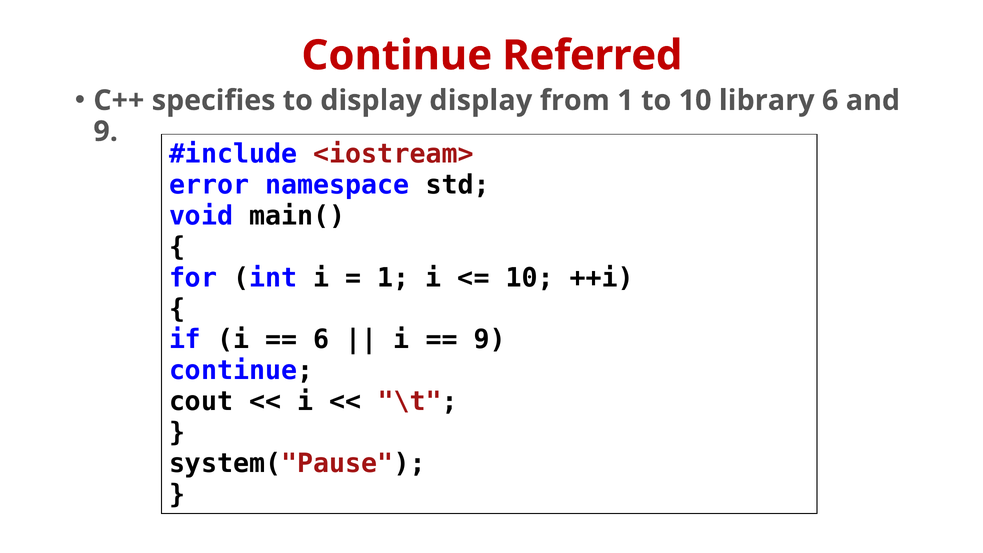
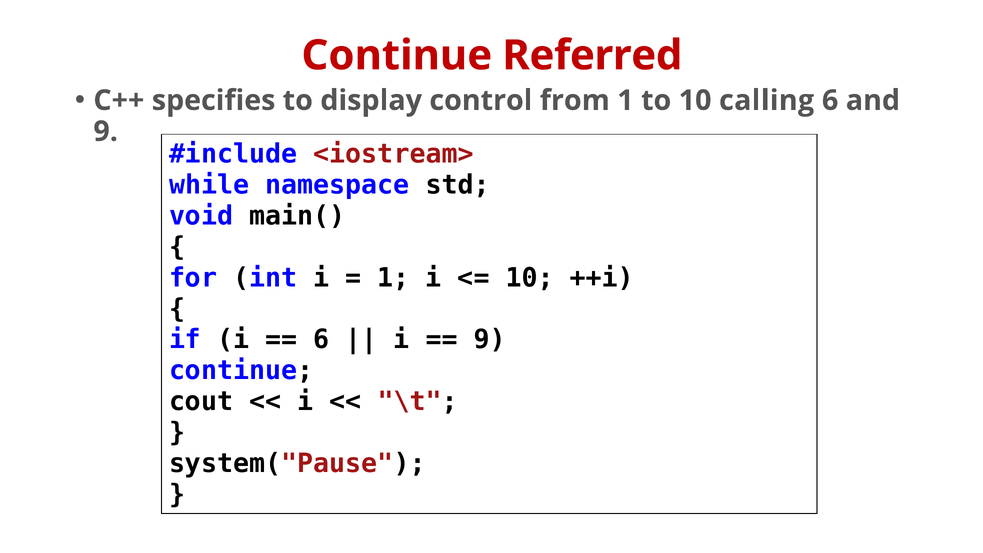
display display: display -> control
library: library -> calling
error: error -> while
